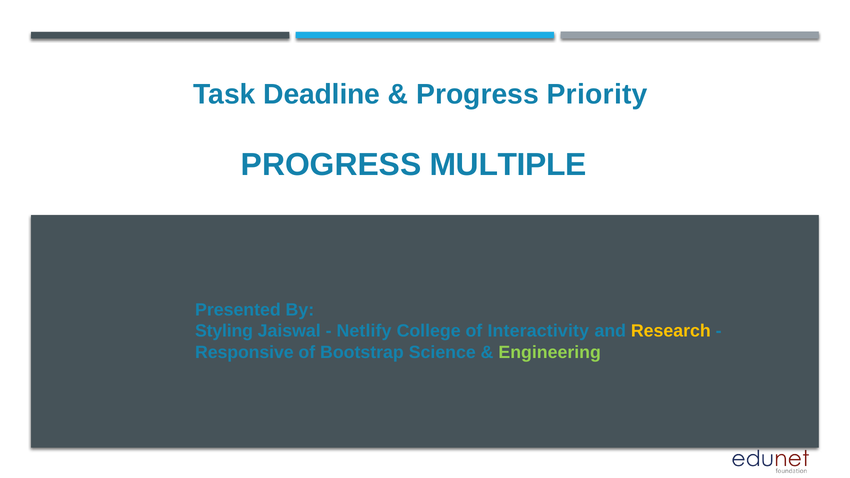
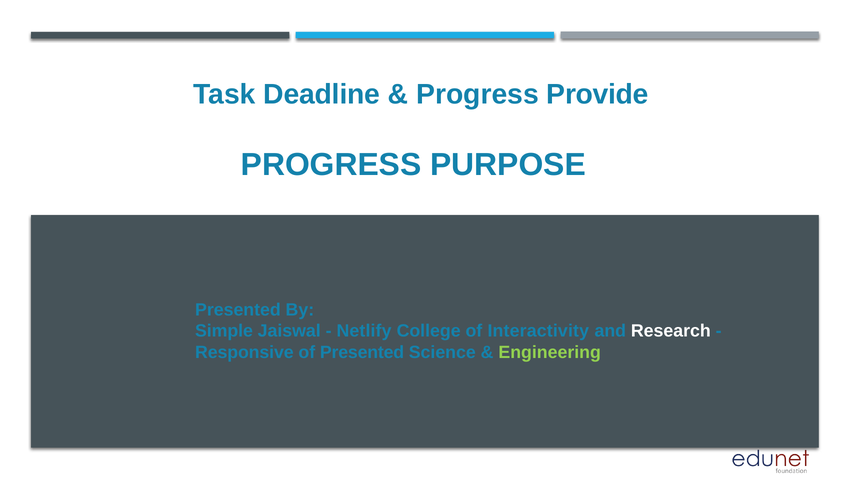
Priority: Priority -> Provide
MULTIPLE: MULTIPLE -> PURPOSE
Styling: Styling -> Simple
Research colour: yellow -> white
of Bootstrap: Bootstrap -> Presented
